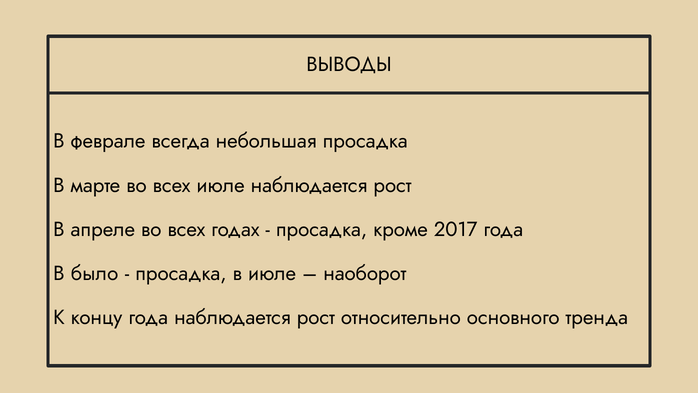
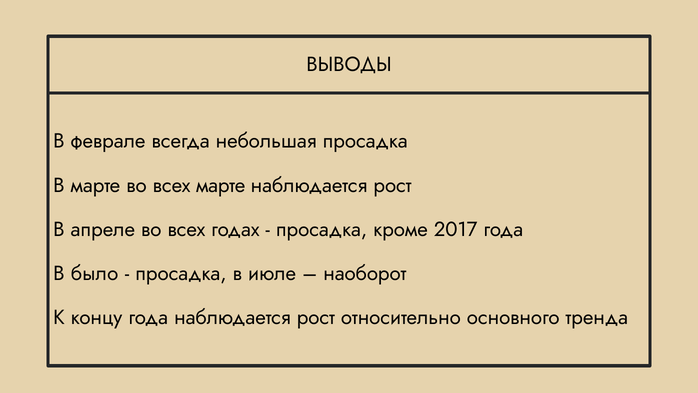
всех июле: июле -> марте
